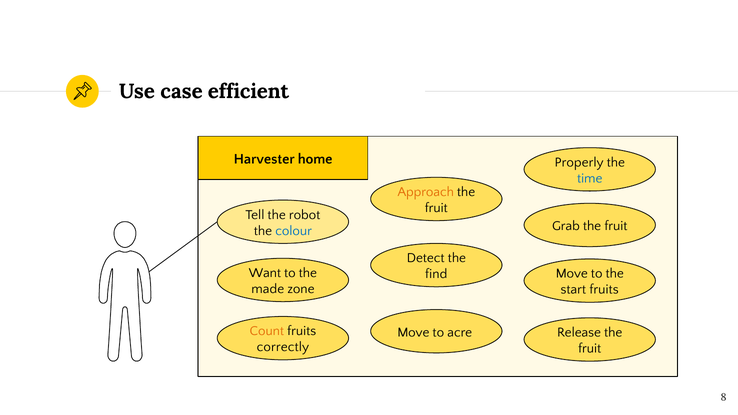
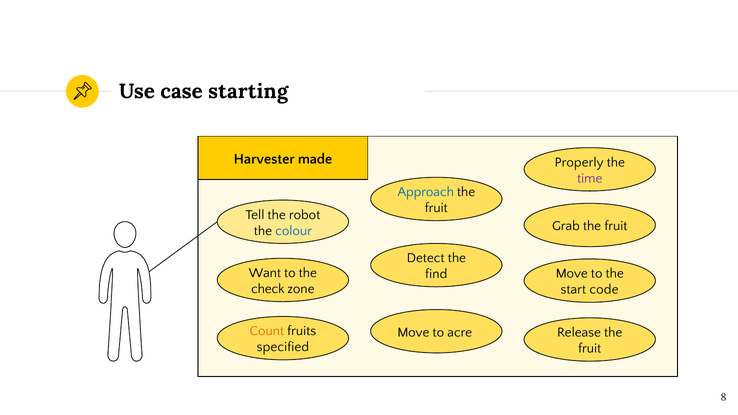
efficient: efficient -> starting
home: home -> made
time colour: blue -> purple
Approach colour: orange -> blue
made: made -> check
start fruits: fruits -> code
correctly: correctly -> specified
